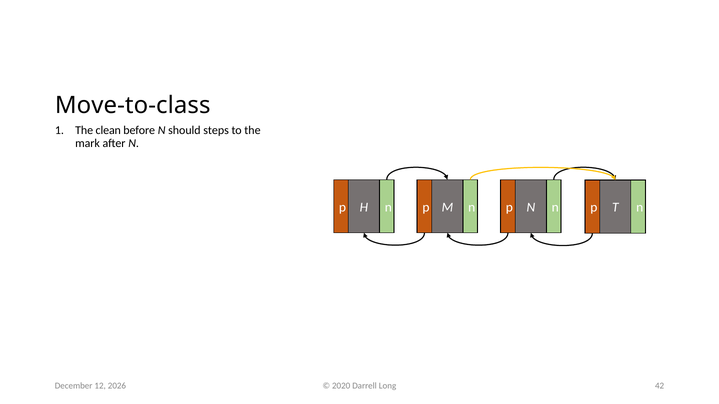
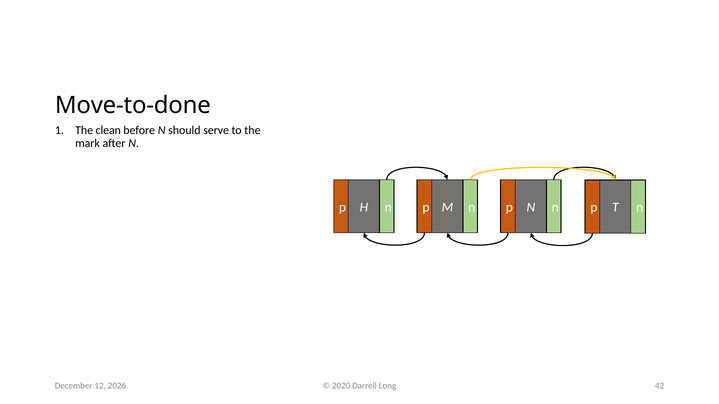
Move-to-class: Move-to-class -> Move-to-done
steps: steps -> serve
